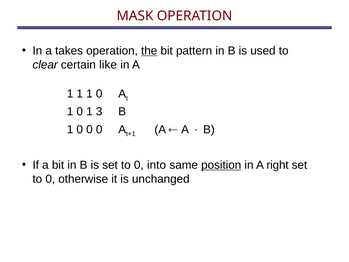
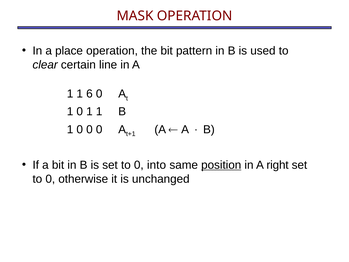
takes: takes -> place
the underline: present -> none
like: like -> line
1 1 1: 1 -> 6
0 1 3: 3 -> 1
